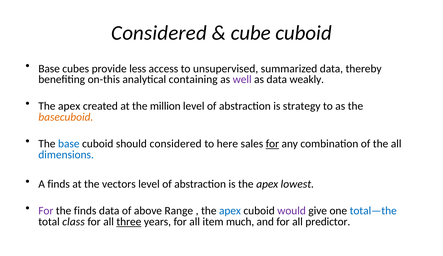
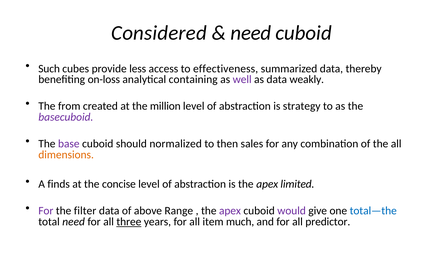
cube at (251, 33): cube -> need
Base at (49, 68): Base -> Such
unsupervised: unsupervised -> effectiveness
on-this: on-this -> on-loss
apex at (69, 106): apex -> from
basecuboid colour: orange -> purple
base at (69, 144) colour: blue -> purple
should considered: considered -> normalized
here: here -> then
for at (272, 144) underline: present -> none
dimensions colour: blue -> orange
vectors: vectors -> concise
lowest: lowest -> limited
the finds: finds -> filter
apex at (230, 211) colour: blue -> purple
total class: class -> need
